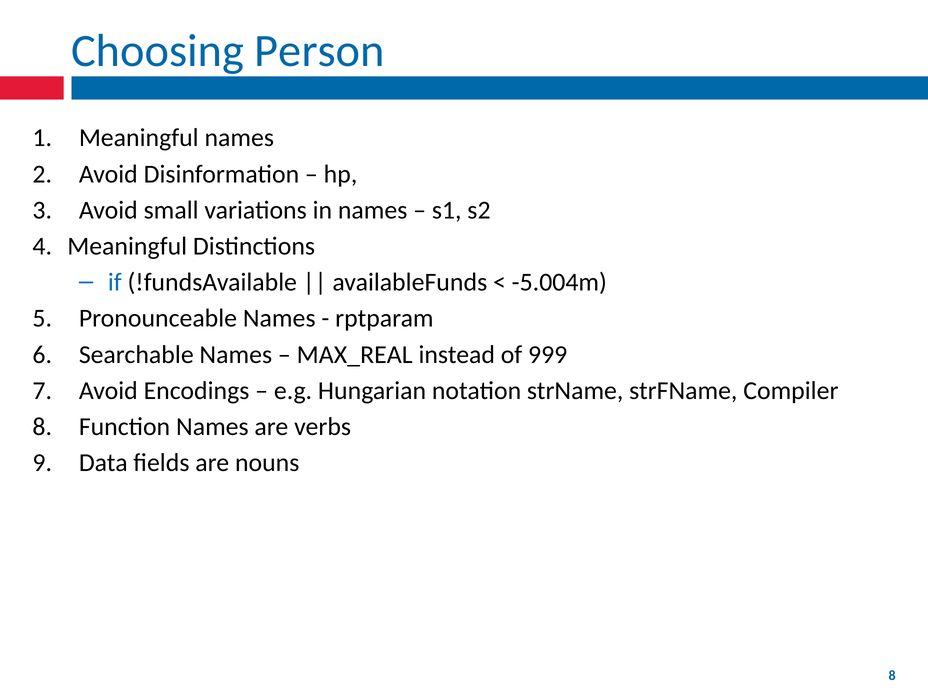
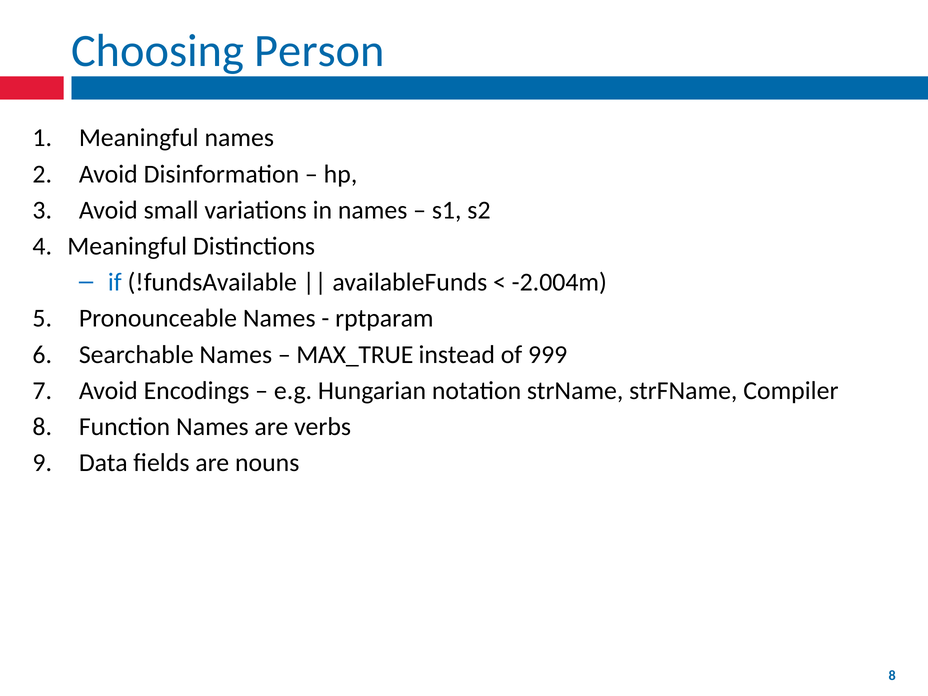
-5.004m: -5.004m -> -2.004m
MAX_REAL: MAX_REAL -> MAX_TRUE
